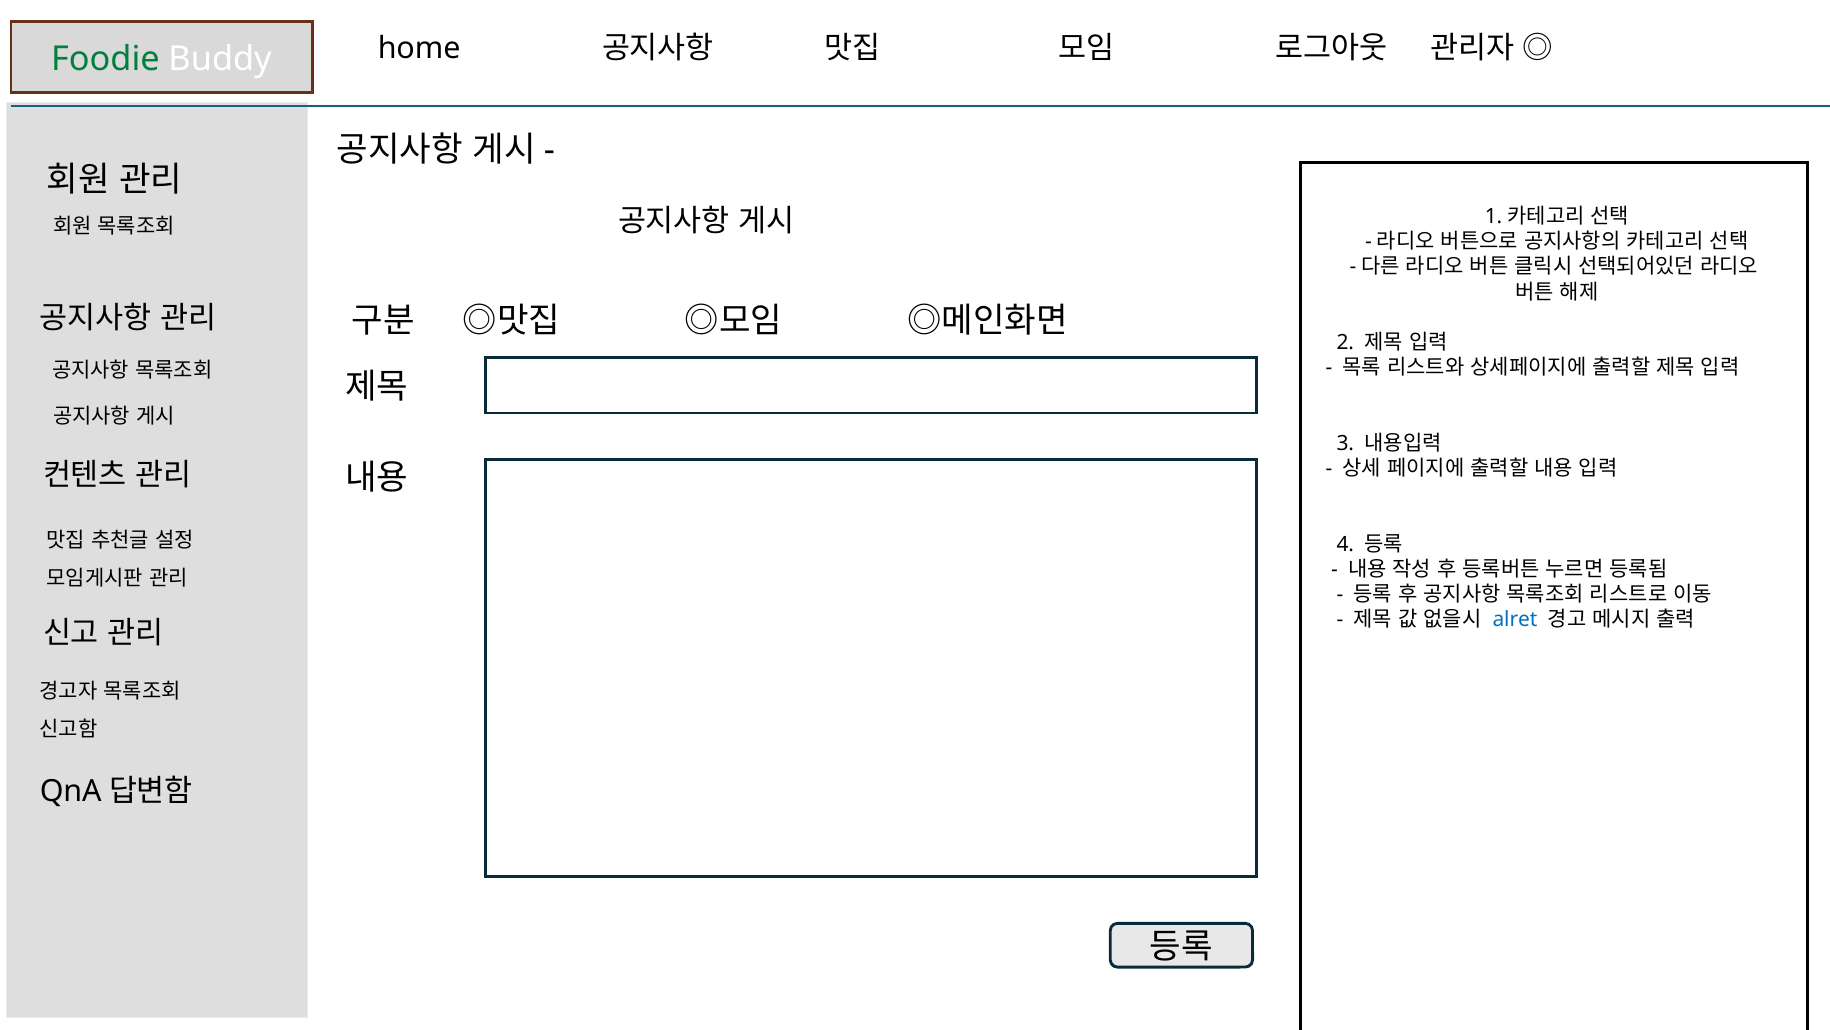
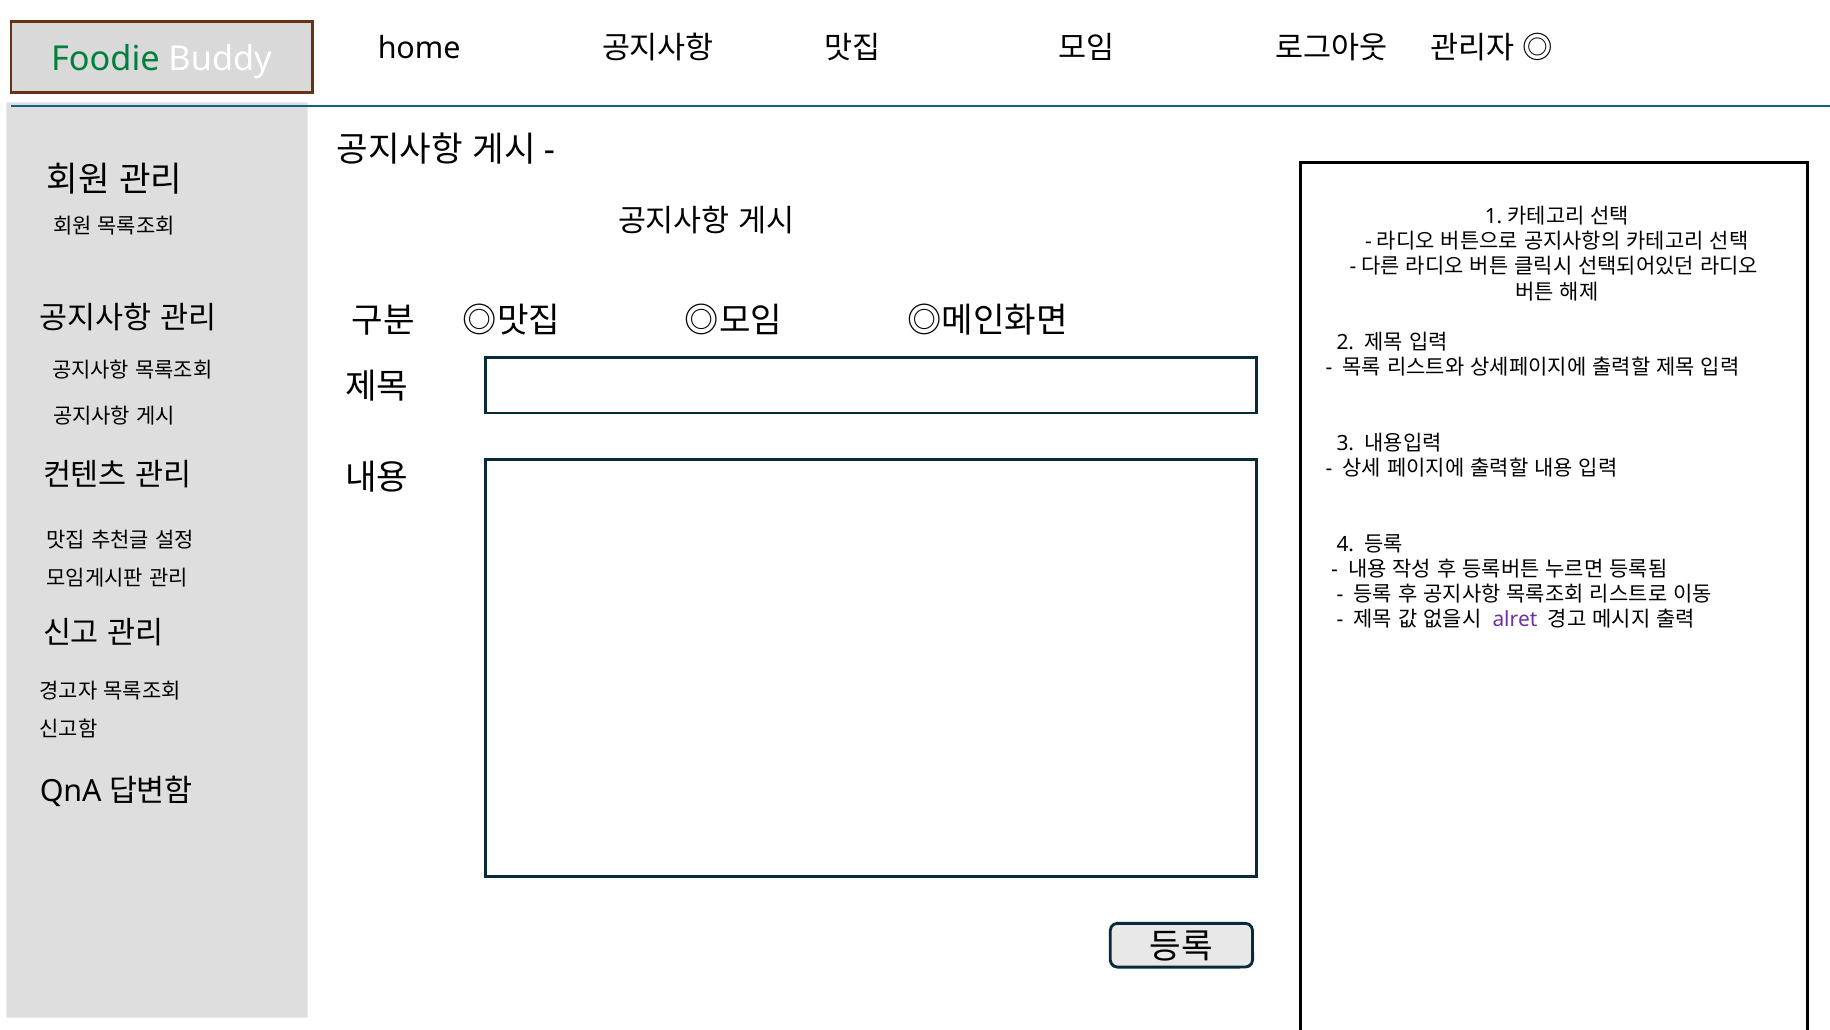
alret colour: blue -> purple
